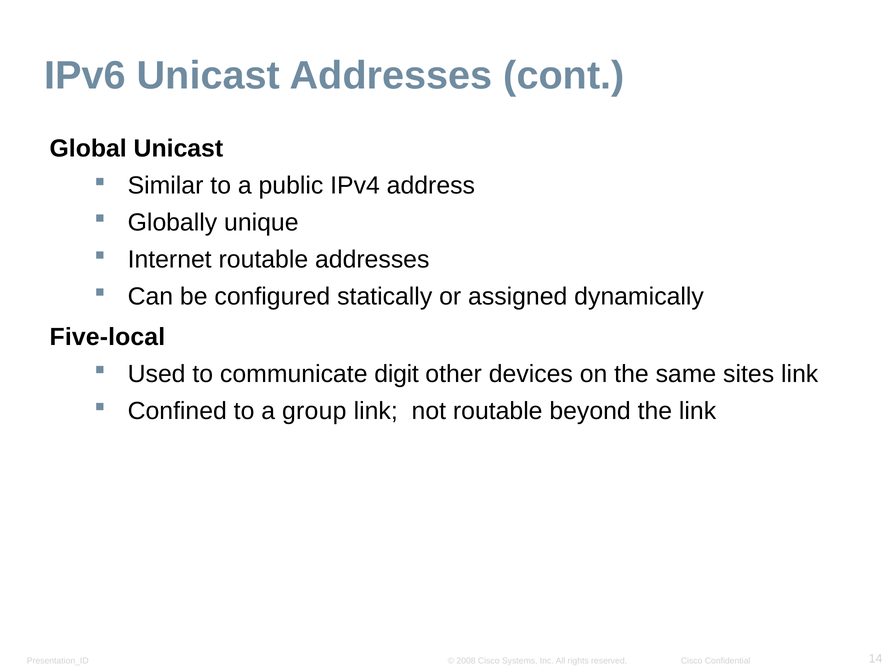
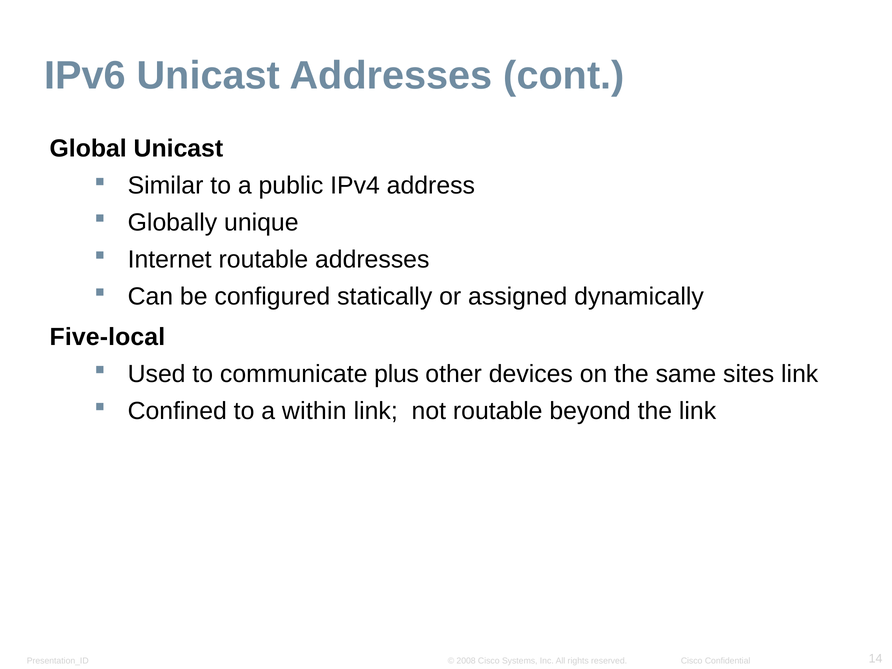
digit: digit -> plus
group: group -> within
